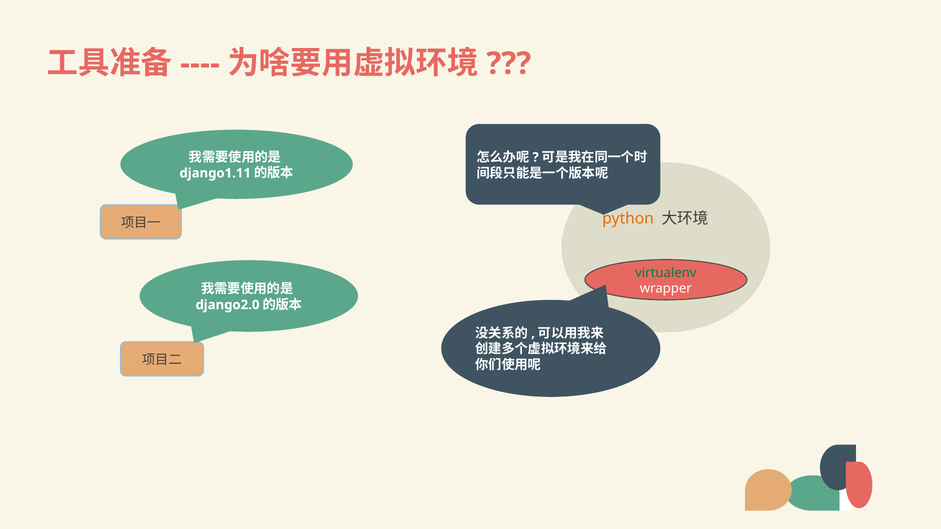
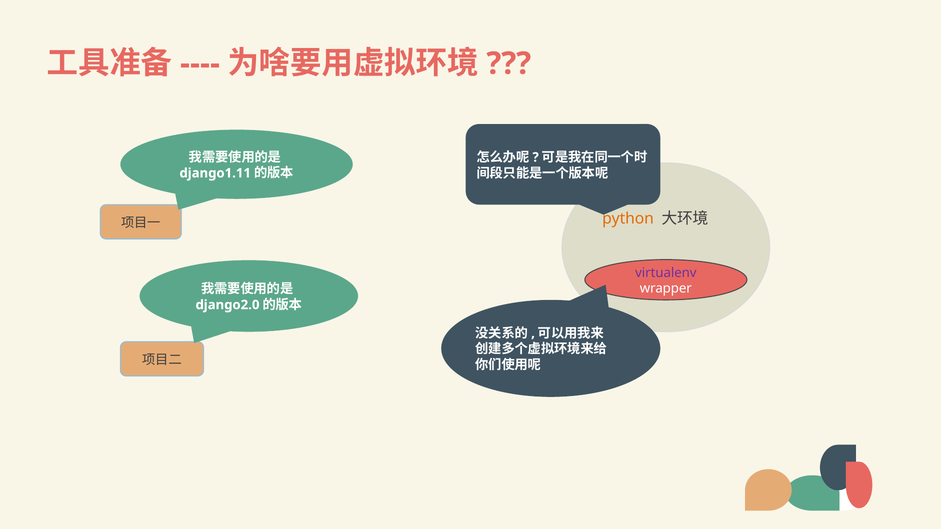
virtualenv colour: green -> purple
